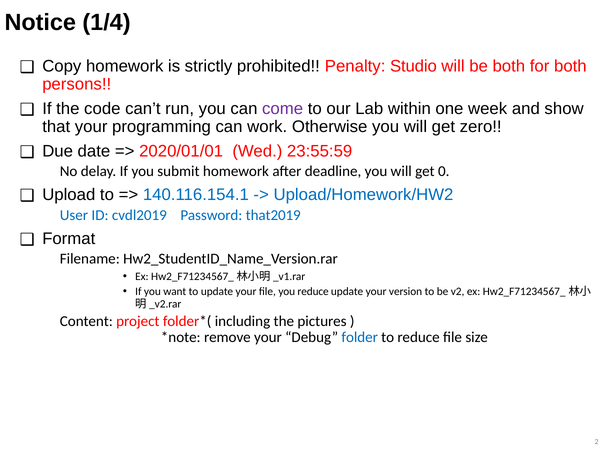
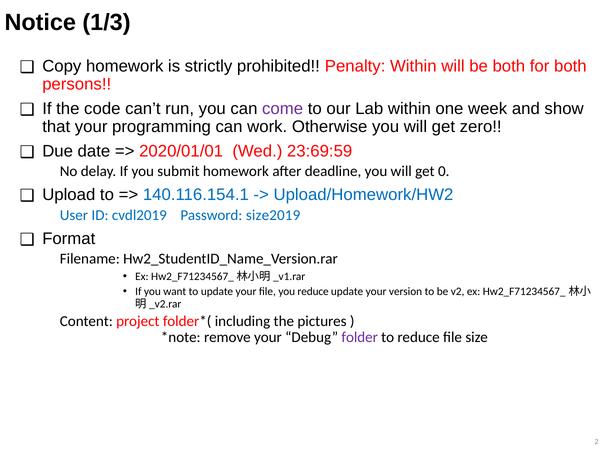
1/4: 1/4 -> 1/3
Penalty Studio: Studio -> Within
23:55:59: 23:55:59 -> 23:69:59
that2019: that2019 -> size2019
folder colour: blue -> purple
